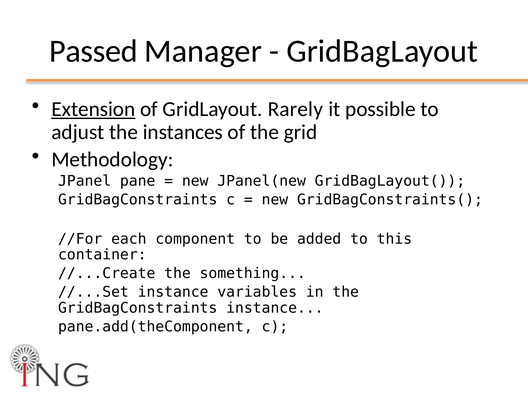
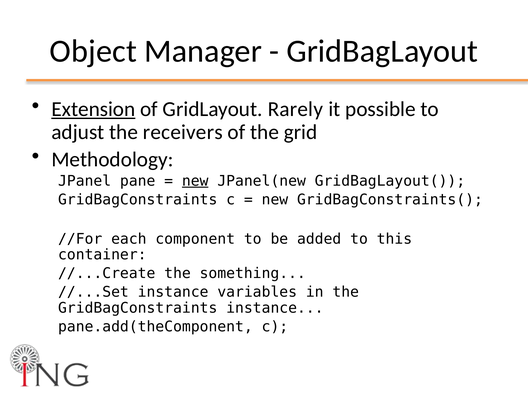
Passed: Passed -> Object
instances: instances -> receivers
new at (195, 181) underline: none -> present
